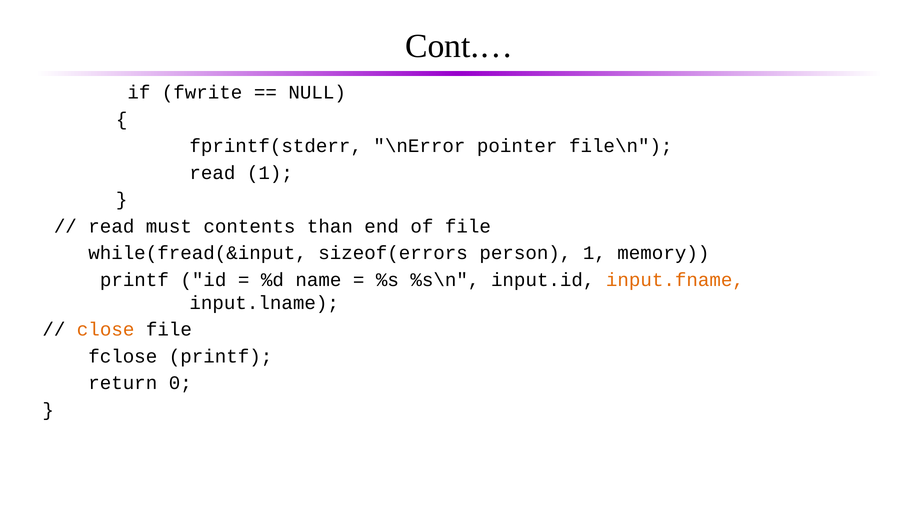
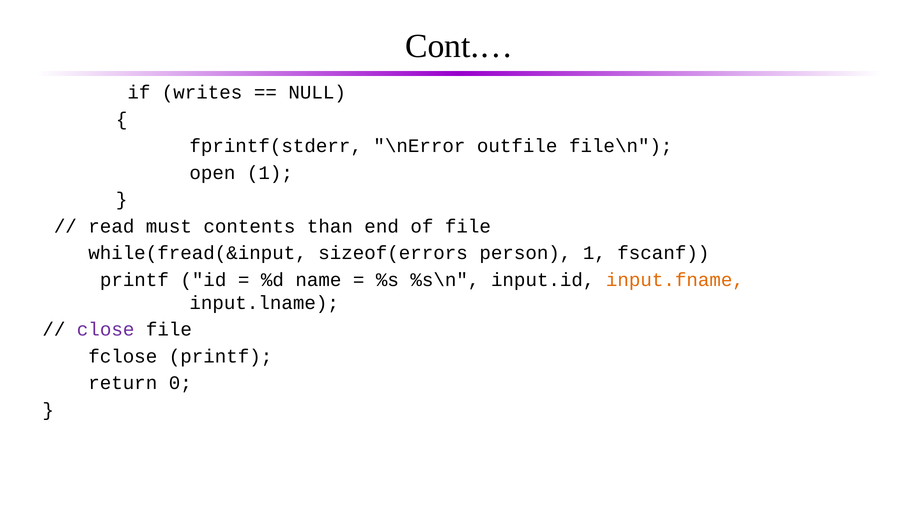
fwrite: fwrite -> writes
pointer: pointer -> outfile
read at (212, 173): read -> open
memory: memory -> fscanf
close colour: orange -> purple
